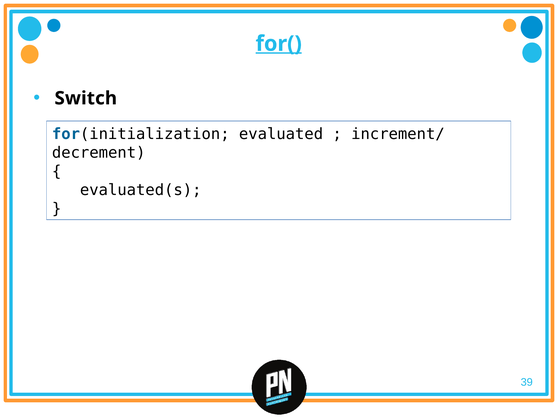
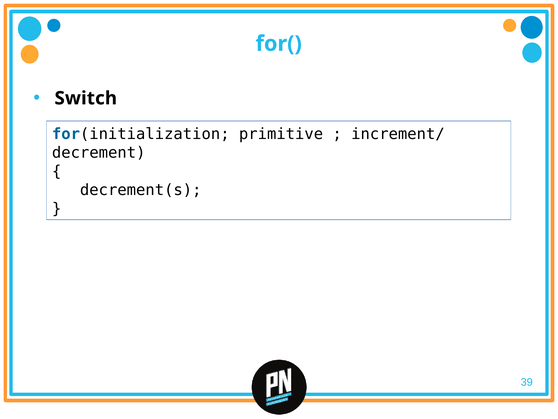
for( underline: present -> none
evaluated: evaluated -> primitive
evaluated(s: evaluated(s -> decrement(s
